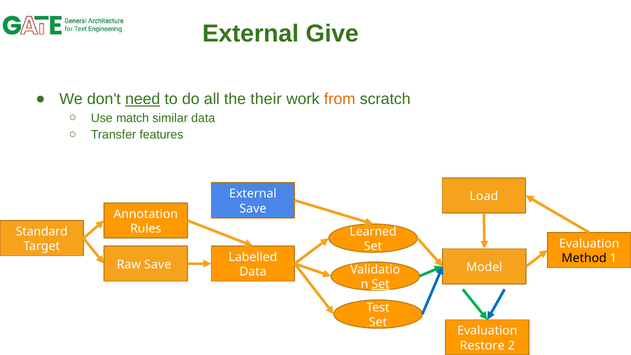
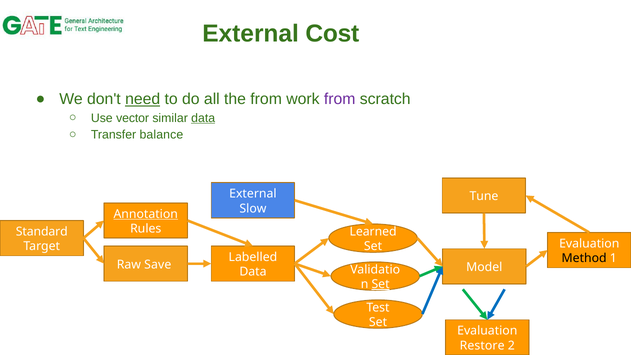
Give: Give -> Cost
the their: their -> from
from at (340, 99) colour: orange -> purple
match: match -> vector
data at (203, 118) underline: none -> present
features: features -> balance
Load: Load -> Tune
Save at (253, 208): Save -> Slow
Annotation underline: none -> present
